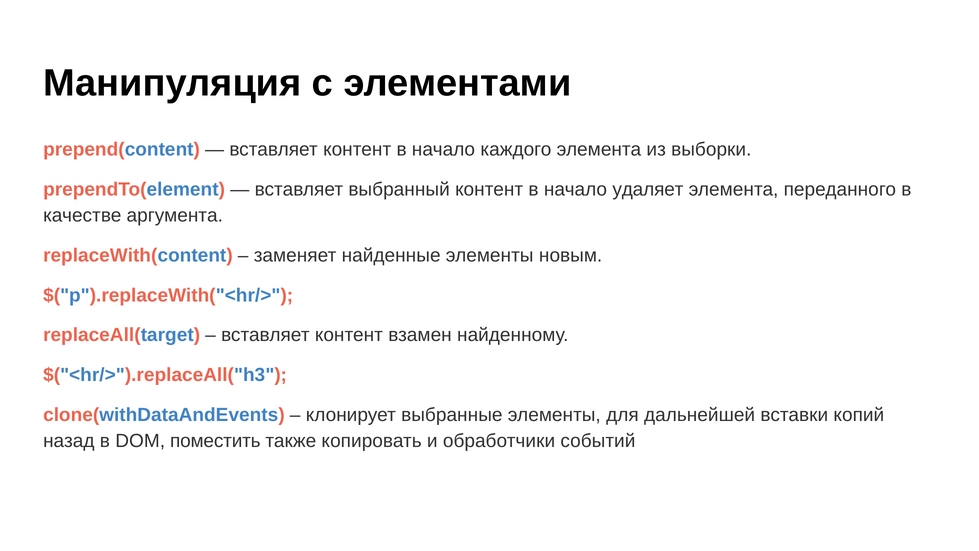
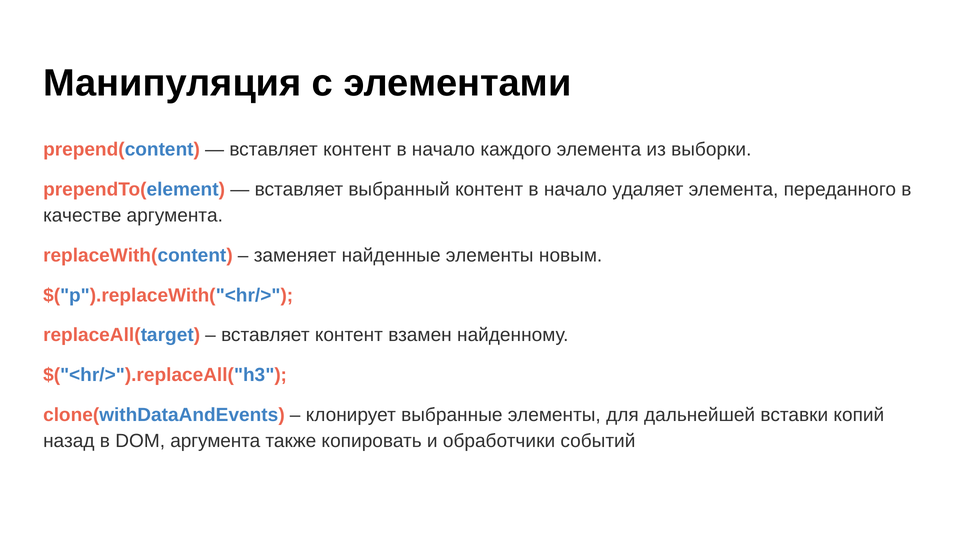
DOM поместить: поместить -> аргумента
